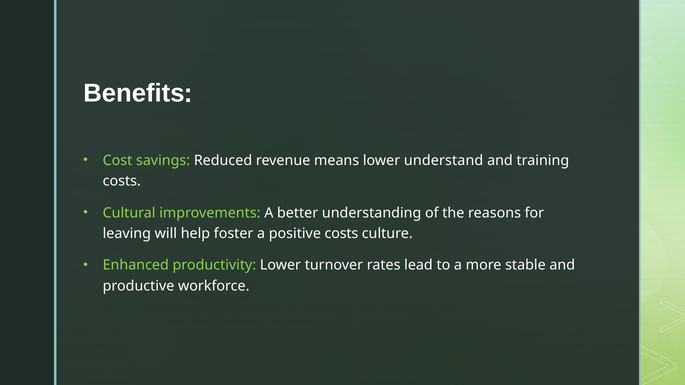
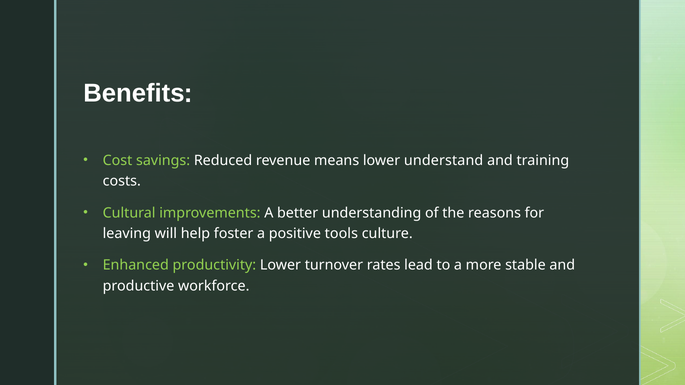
positive costs: costs -> tools
